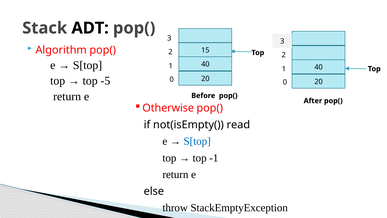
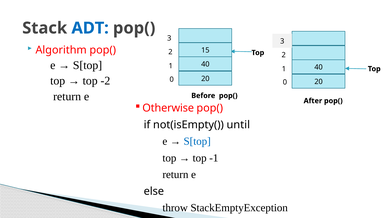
ADT colour: black -> blue
-5: -5 -> -2
read: read -> until
